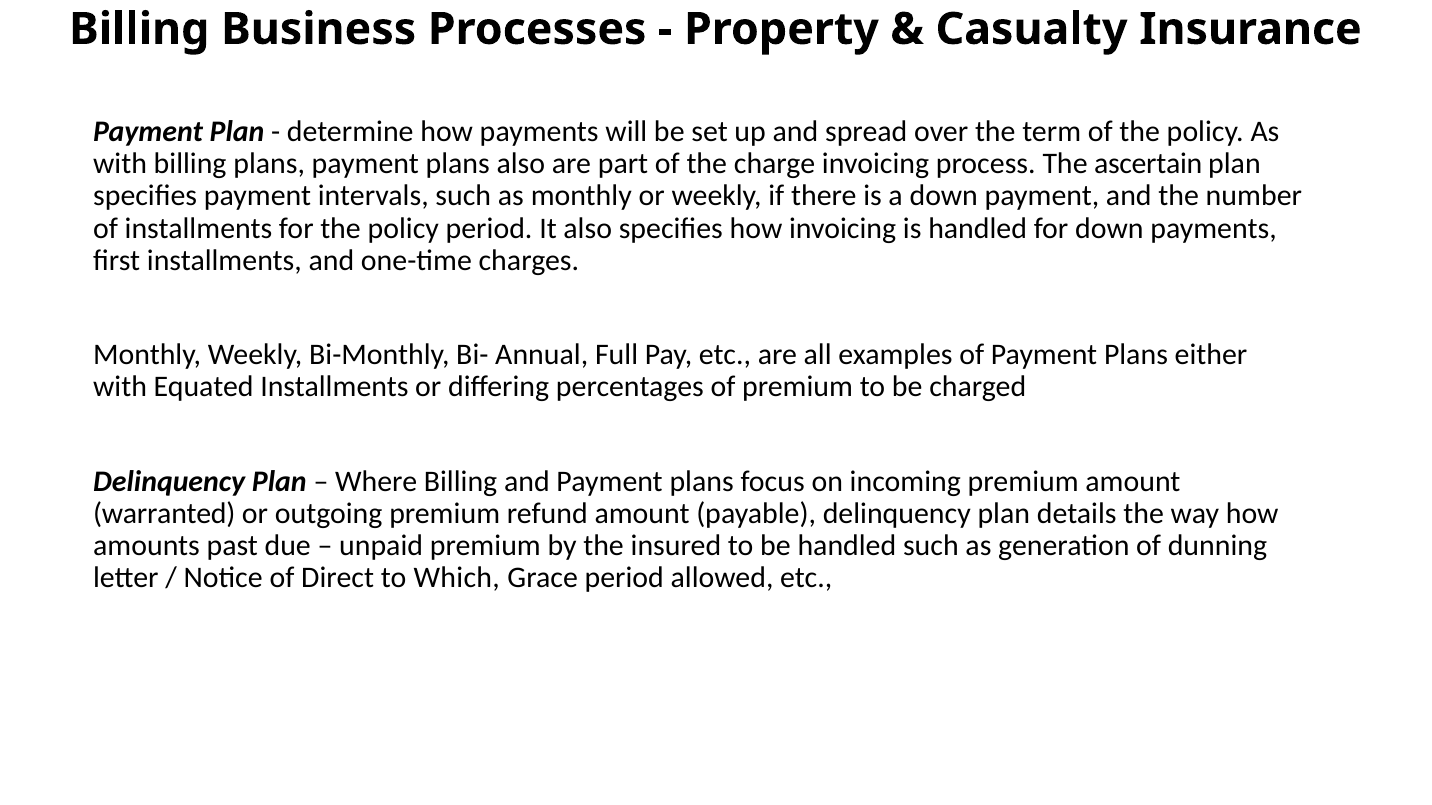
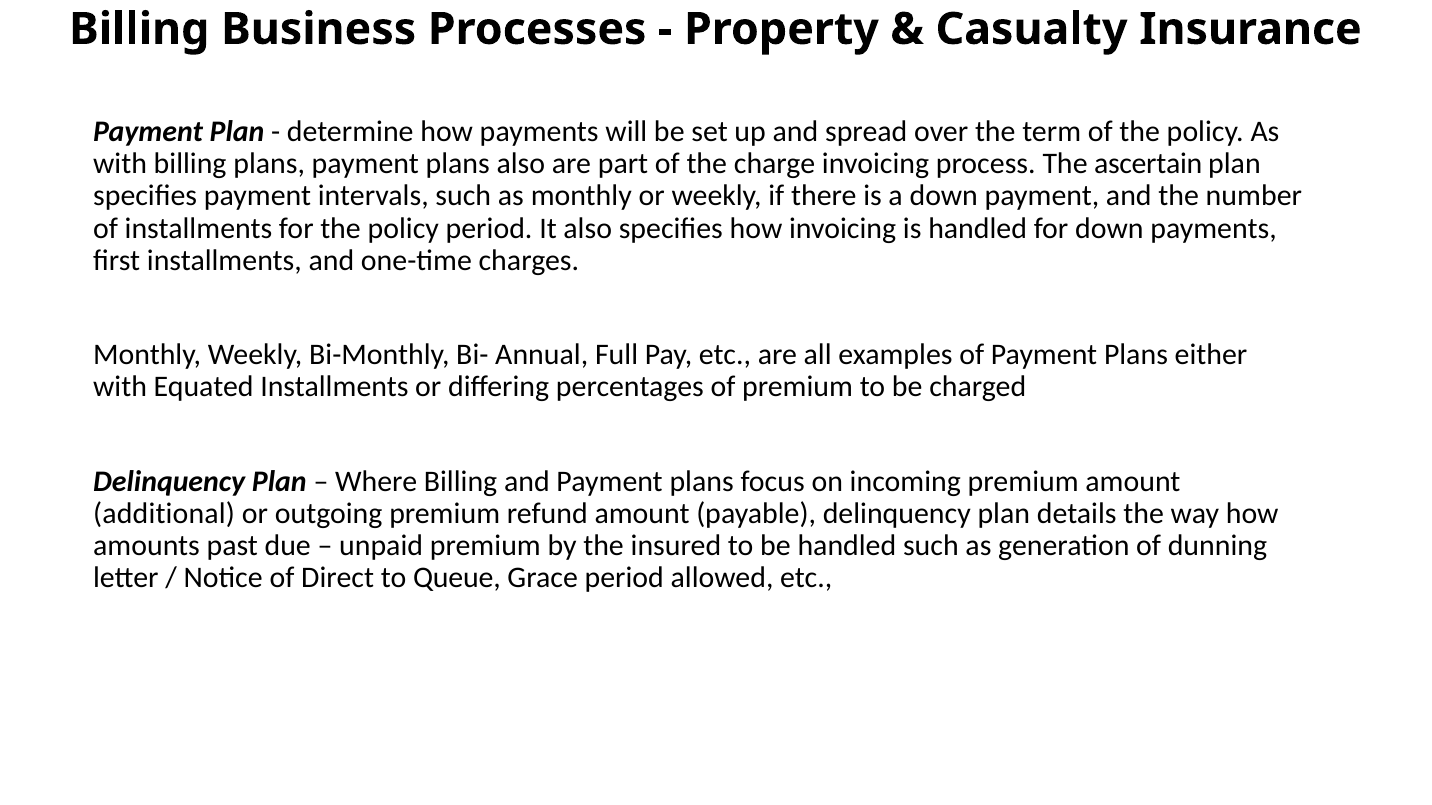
warranted: warranted -> additional
Which: Which -> Queue
